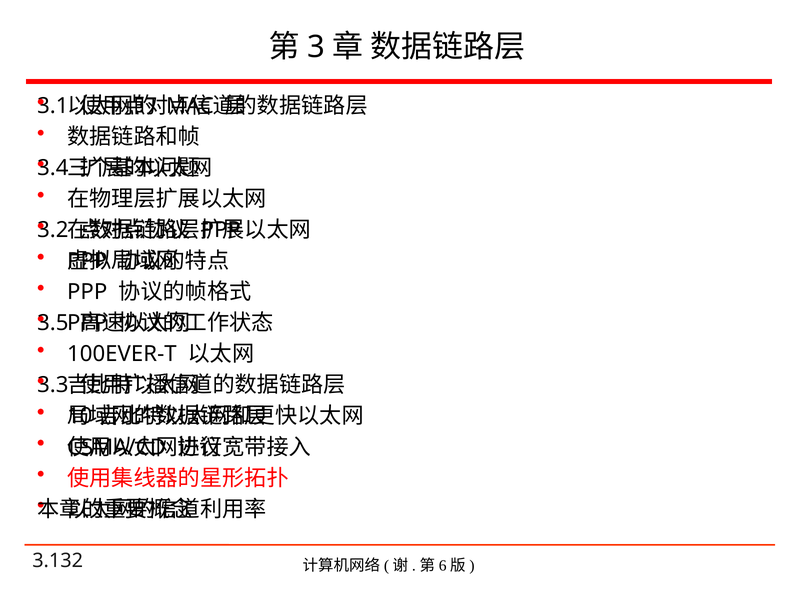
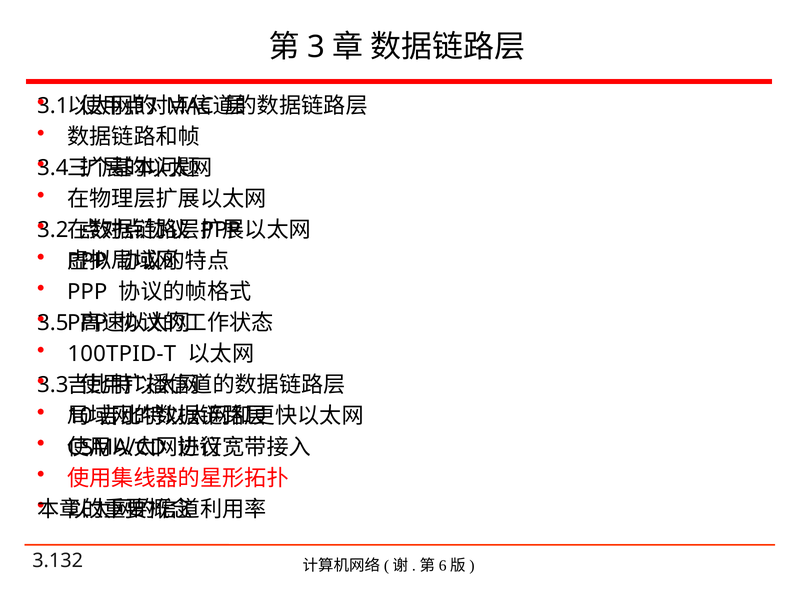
100EVER-T: 100EVER-T -> 100TPID-T
